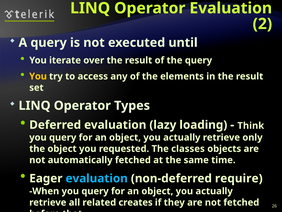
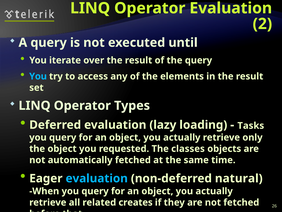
You at (38, 76) colour: yellow -> light blue
Think: Think -> Tasks
require: require -> natural
